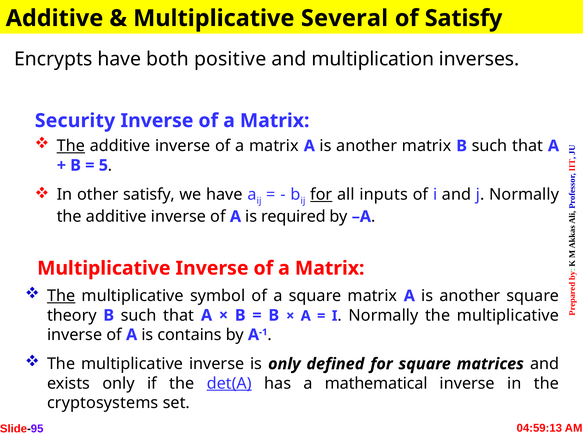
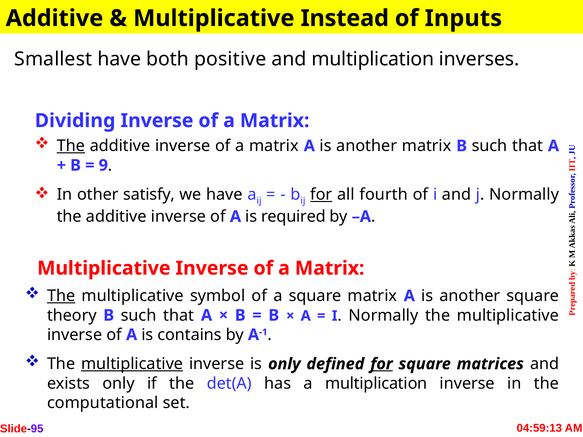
Several: Several -> Instead
of Satisfy: Satisfy -> Inputs
Encrypts: Encrypts -> Smallest
Security: Security -> Dividing
5: 5 -> 9
inputs: inputs -> fourth
multiplicative at (132, 364) underline: none -> present
for at (381, 364) underline: none -> present
det(A underline: present -> none
a mathematical: mathematical -> multiplication
cryptosystems: cryptosystems -> computational
